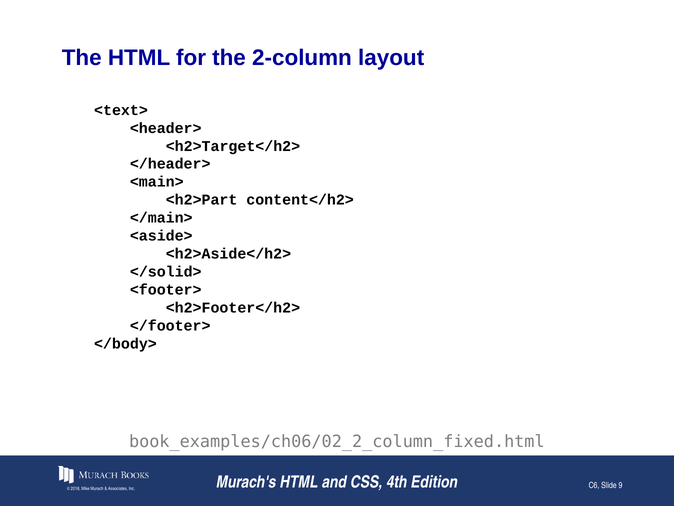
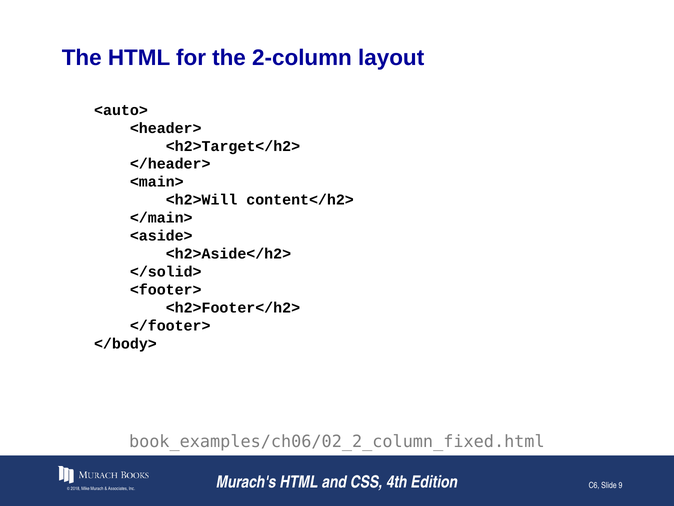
<text>: <text> -> <auto>
<h2>Part: <h2>Part -> <h2>Will
